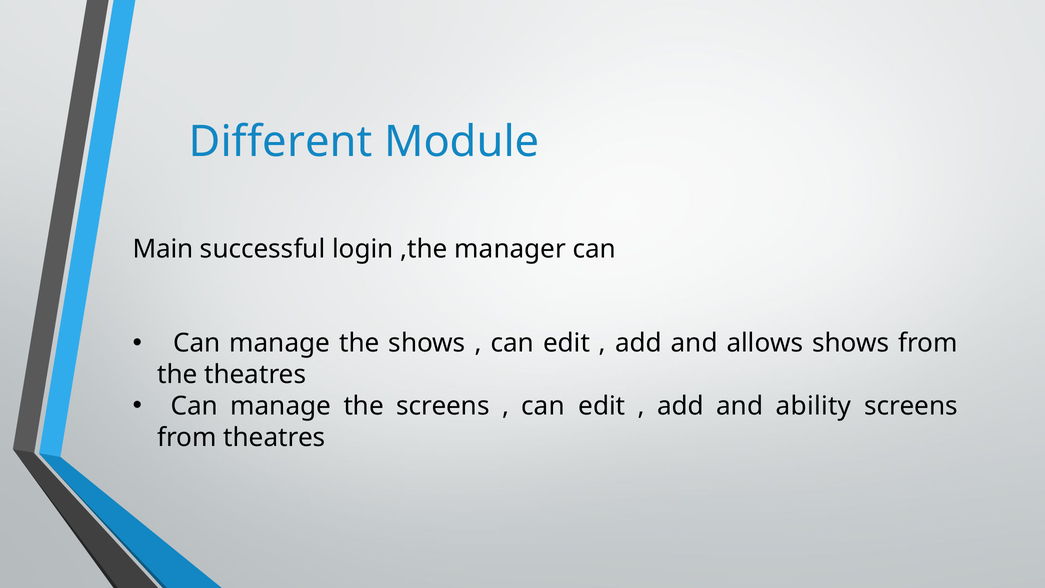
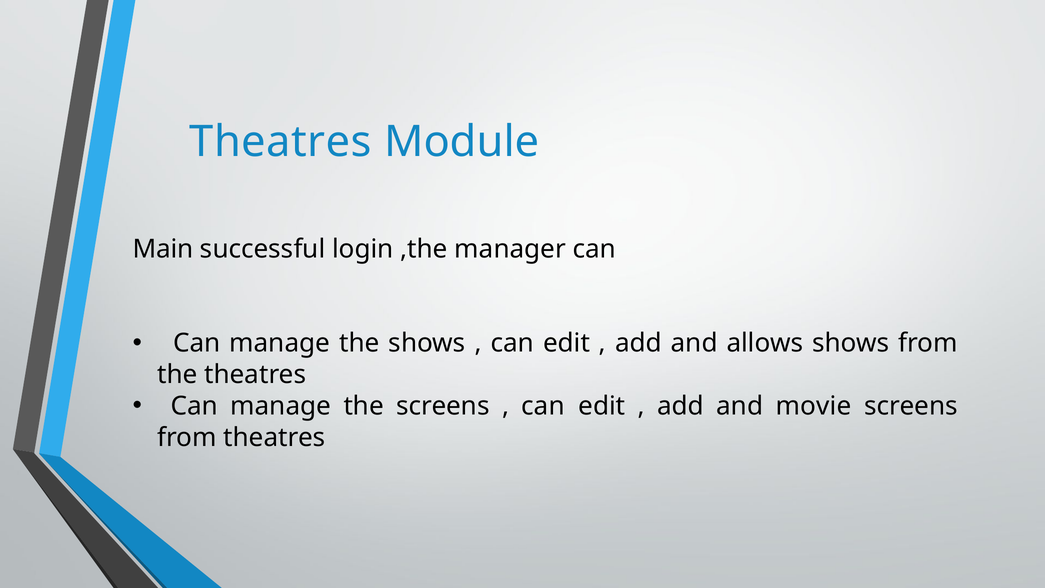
Different at (281, 142): Different -> Theatres
ability: ability -> movie
